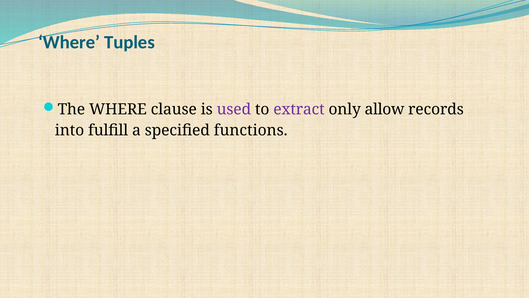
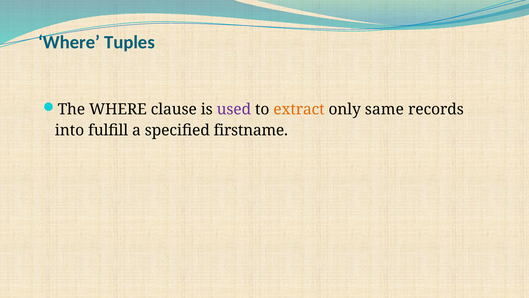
extract colour: purple -> orange
allow: allow -> same
functions: functions -> firstname
